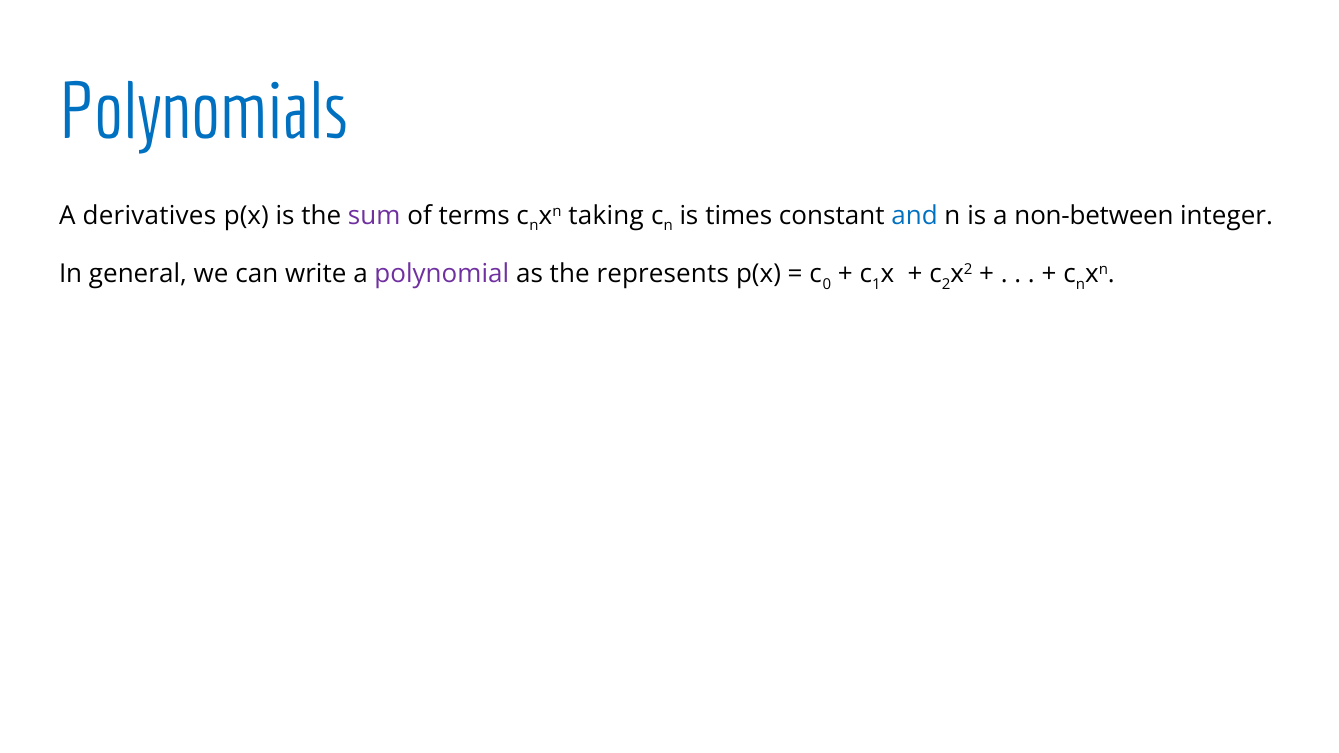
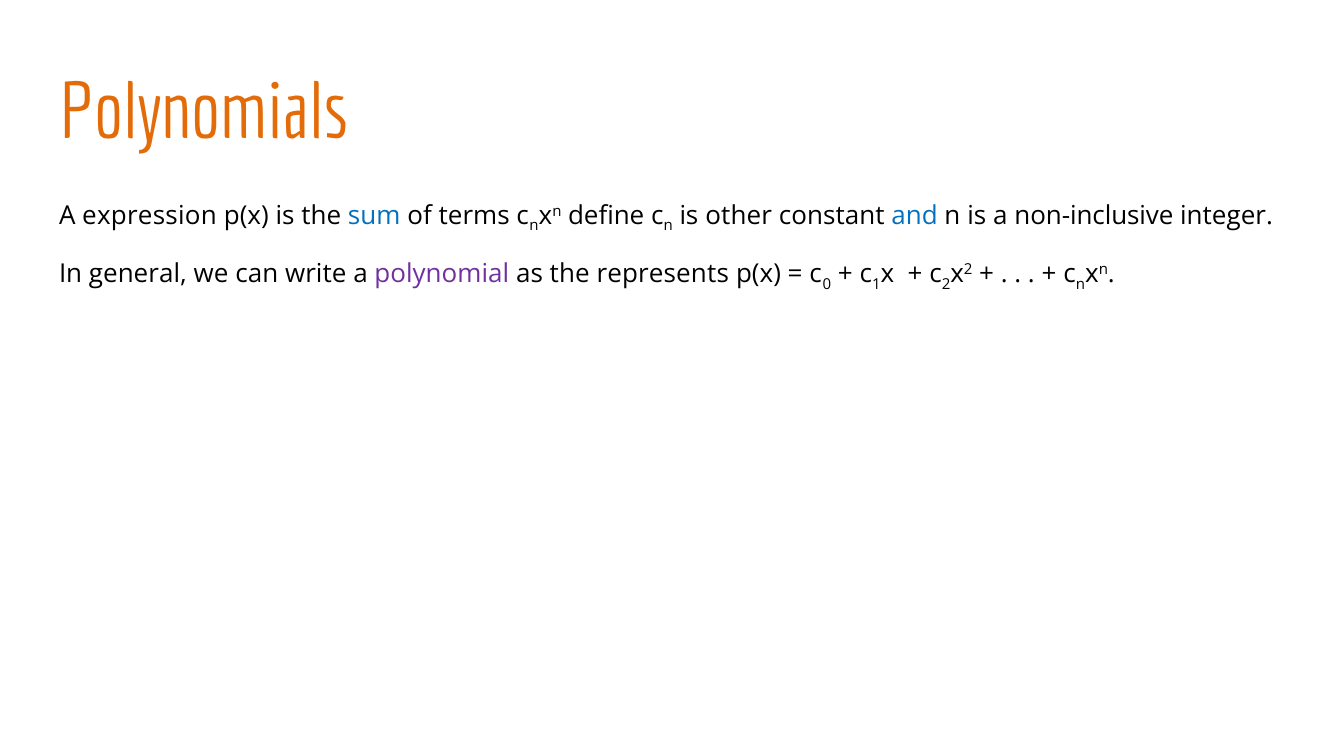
Polynomials colour: blue -> orange
derivatives: derivatives -> expression
sum colour: purple -> blue
taking: taking -> define
times: times -> other
non-between: non-between -> non-inclusive
